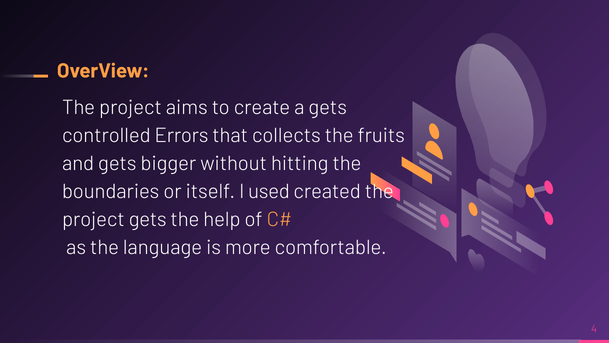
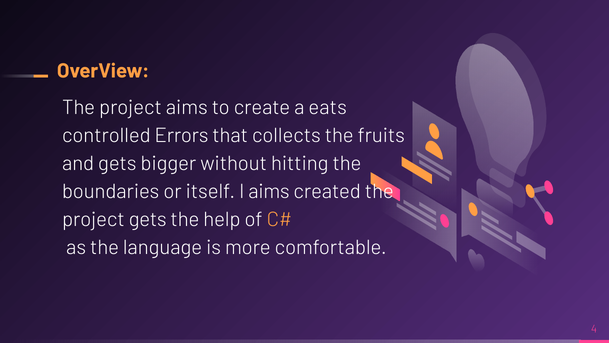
a gets: gets -> eats
I used: used -> aims
